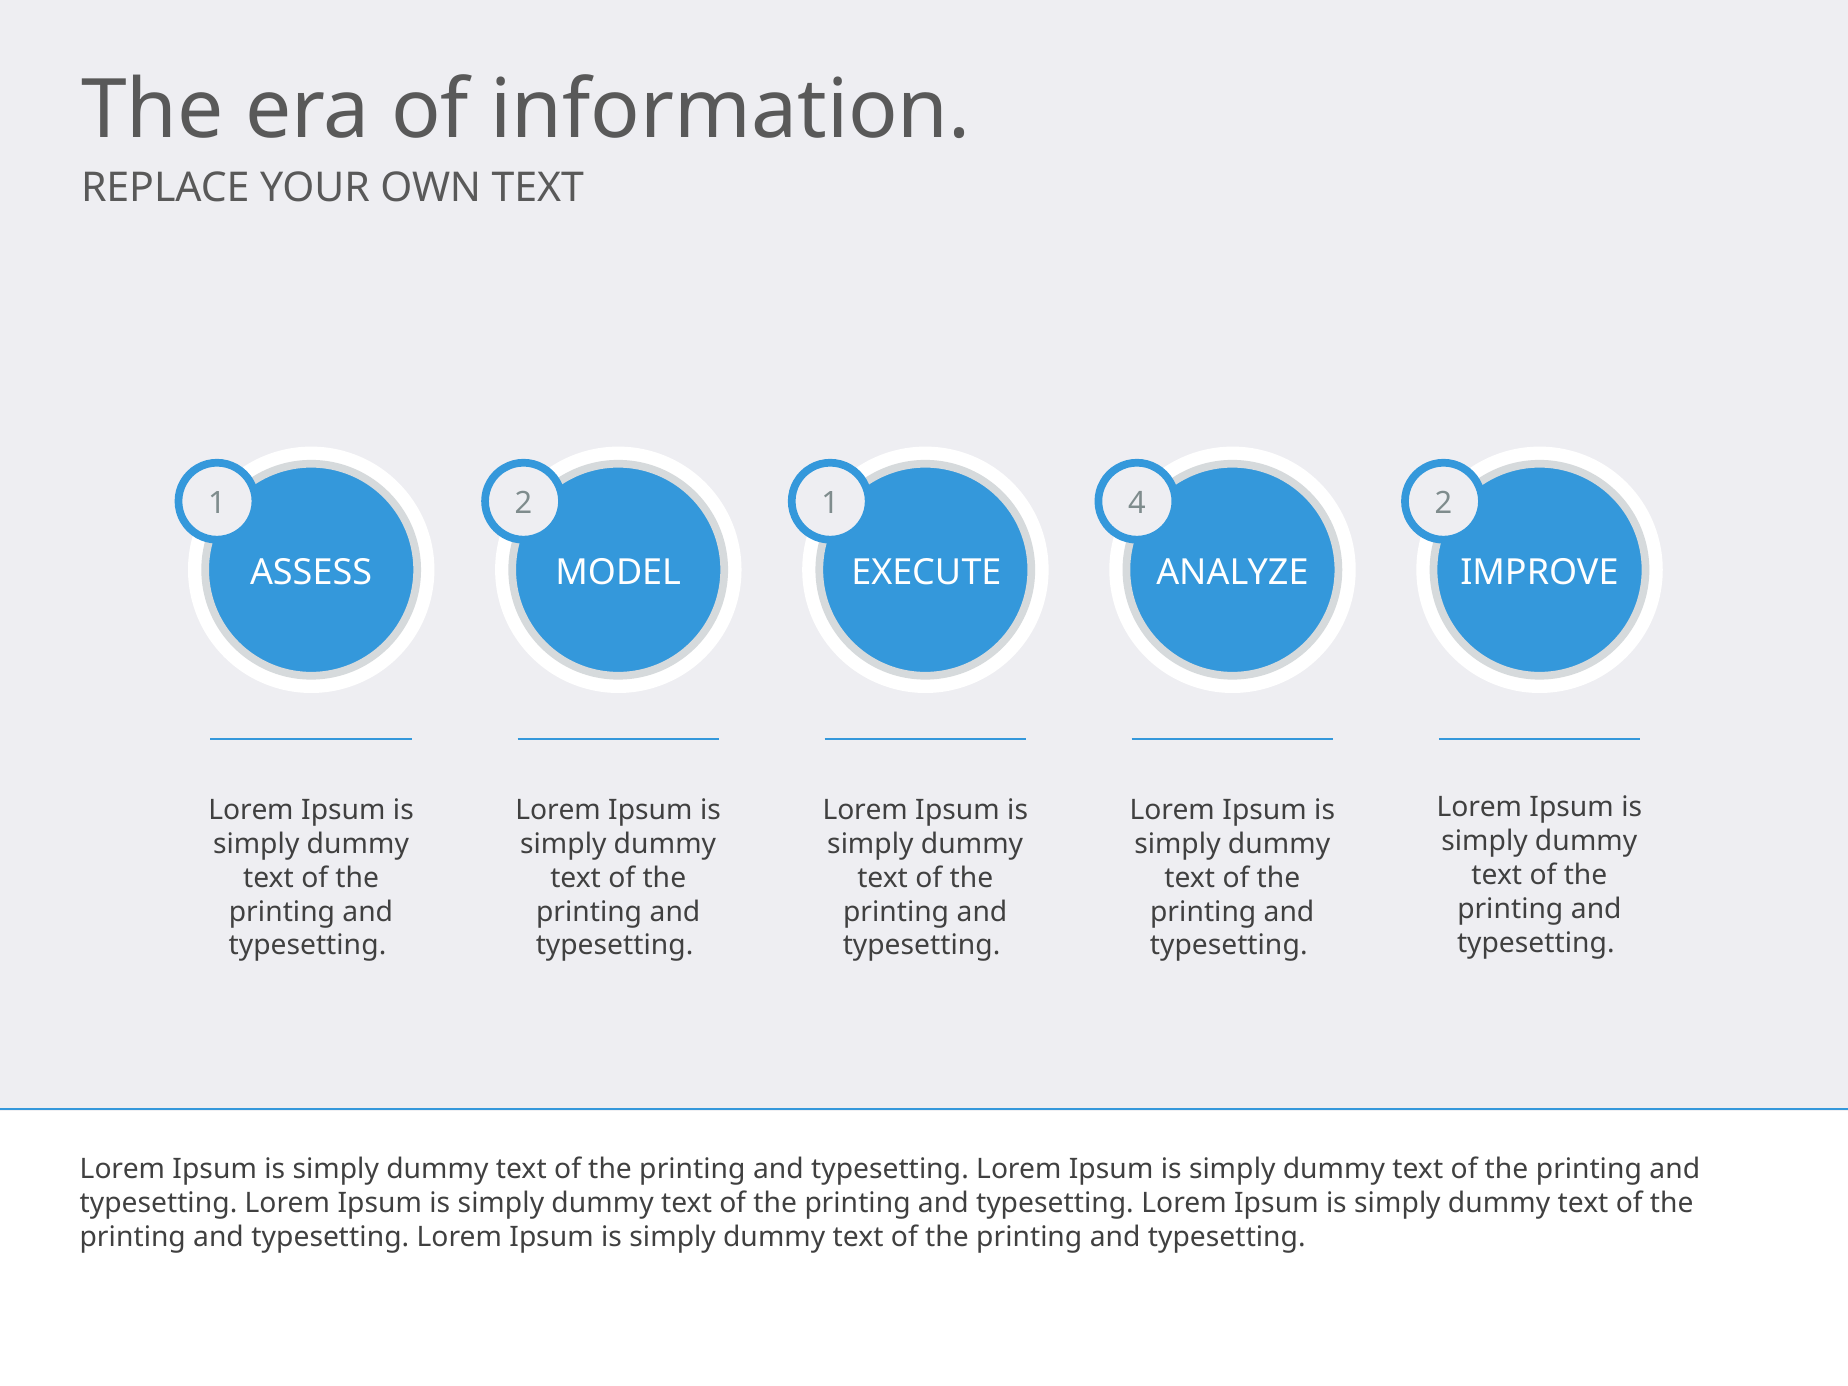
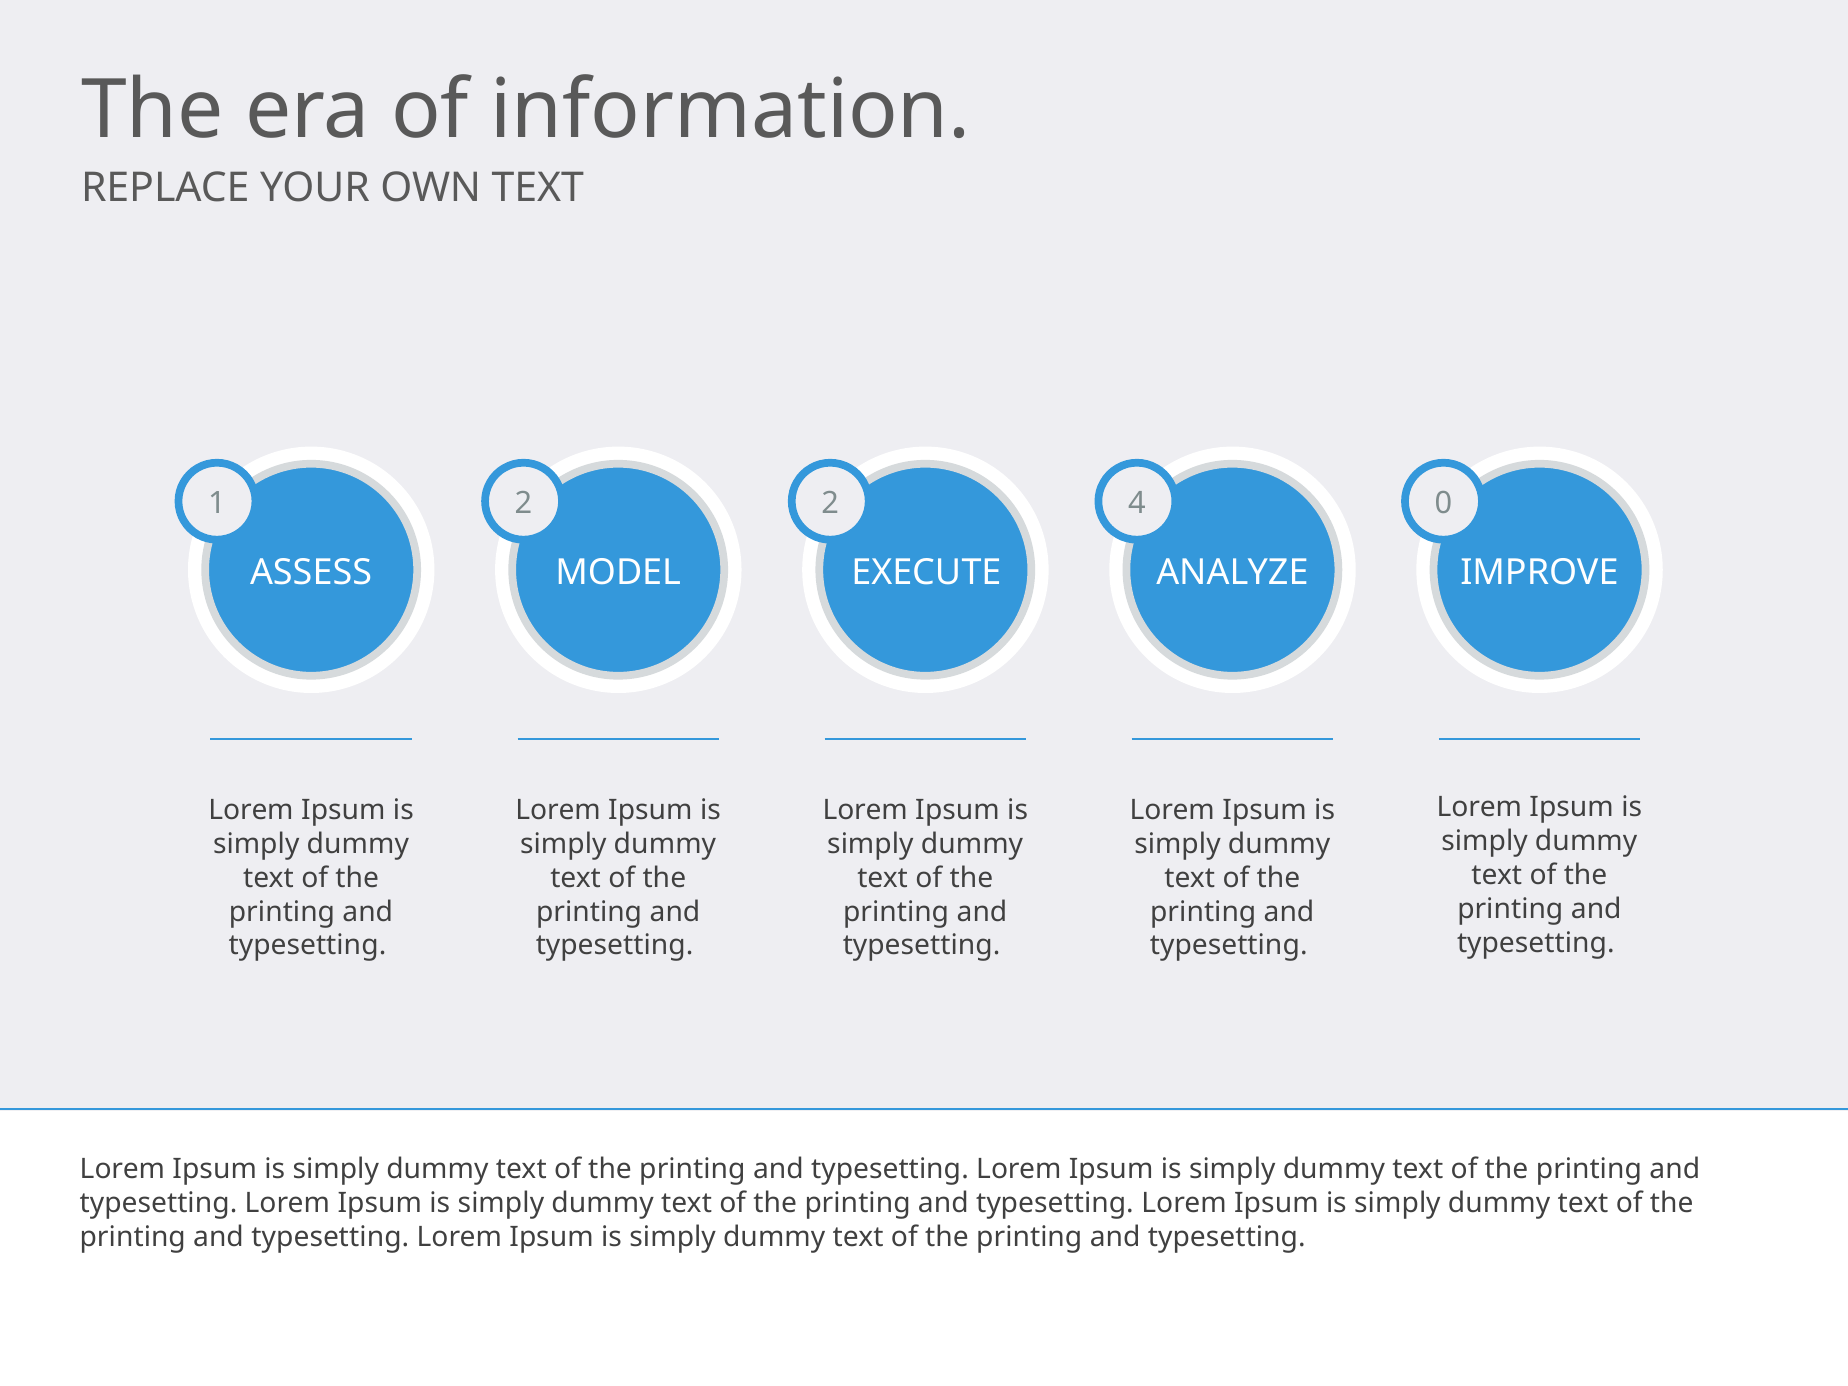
2 1: 1 -> 2
4 2: 2 -> 0
